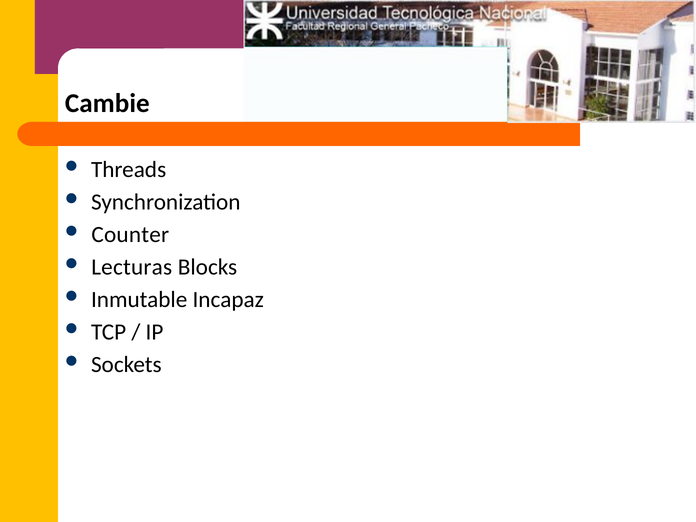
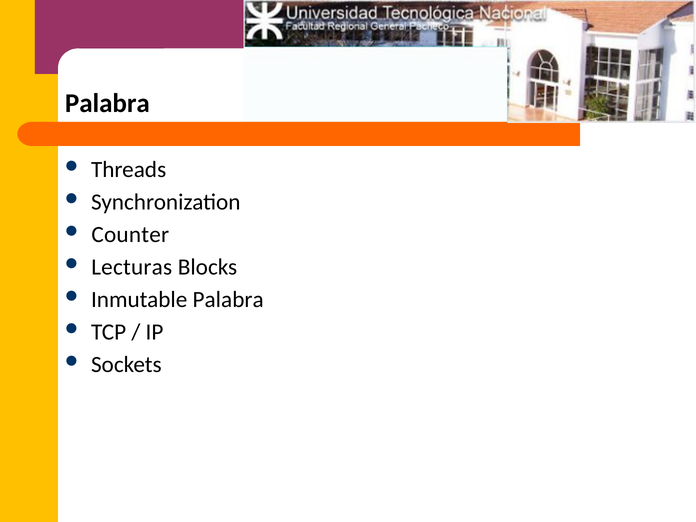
Cambie at (107, 104): Cambie -> Palabra
Inmutable Incapaz: Incapaz -> Palabra
